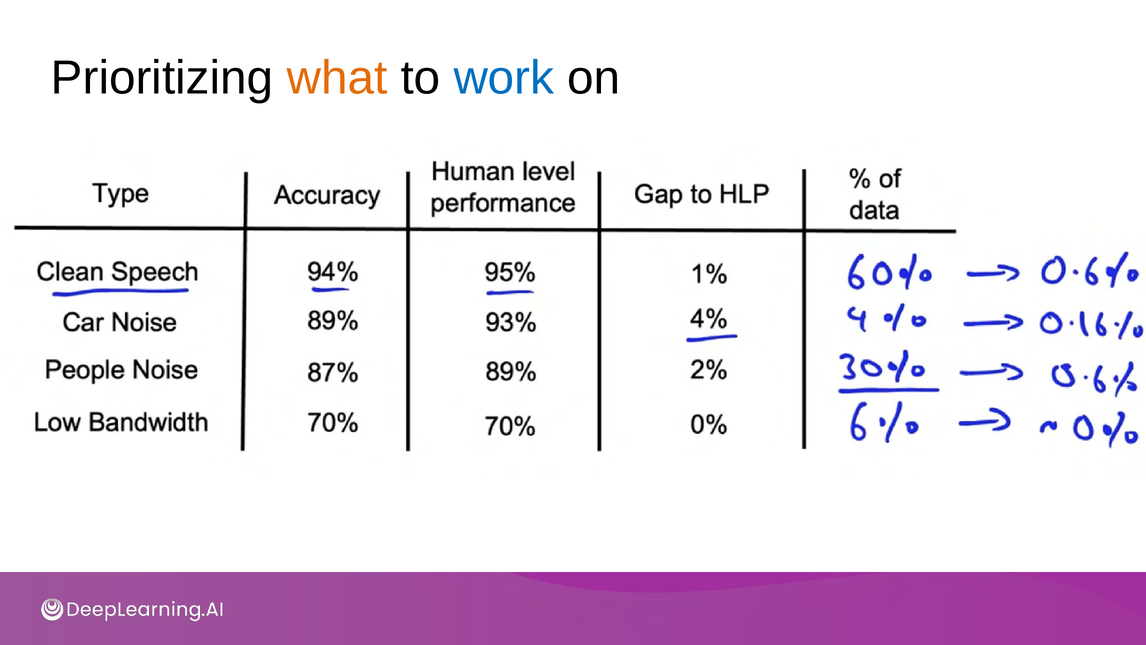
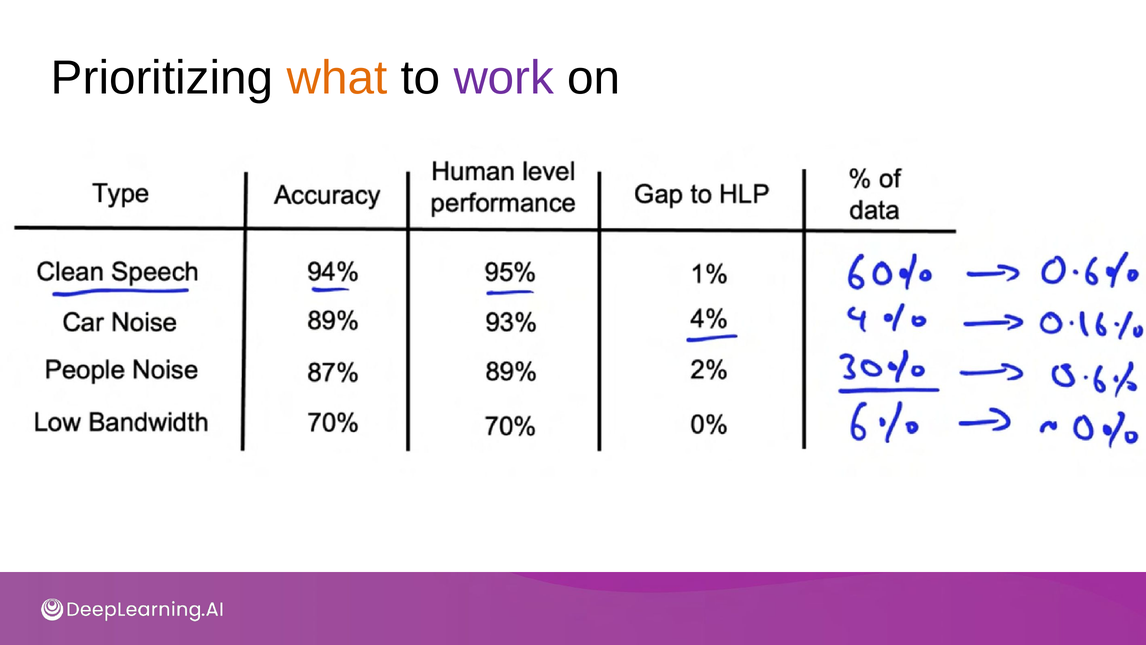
work colour: blue -> purple
